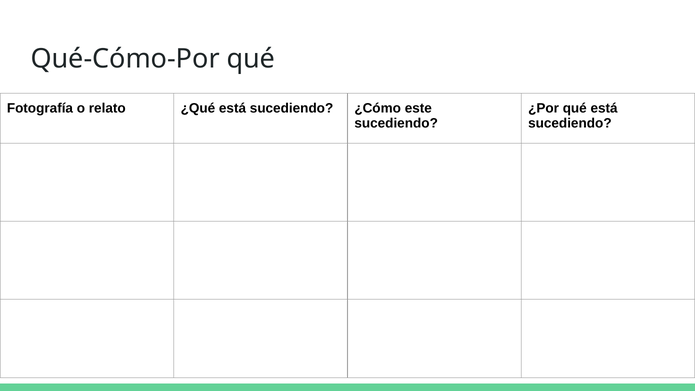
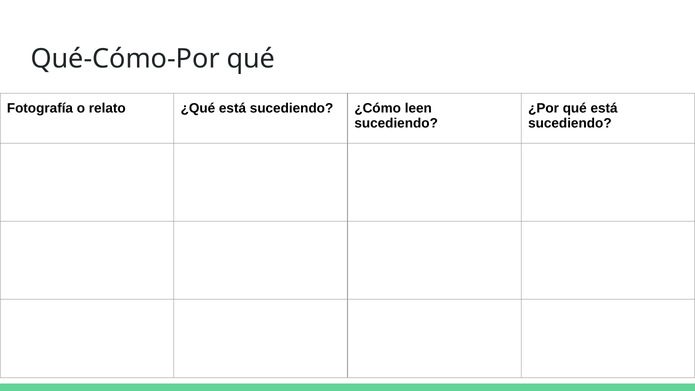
este: este -> leen
